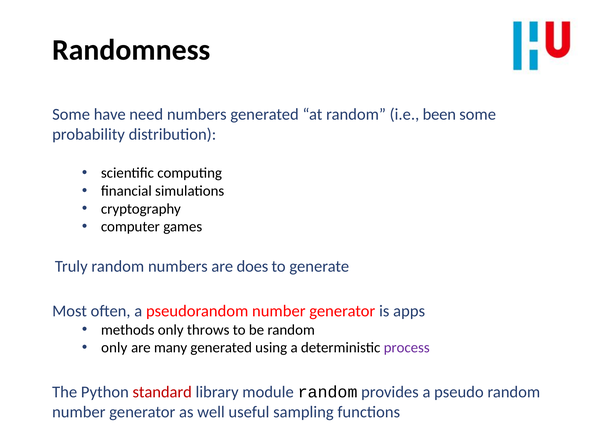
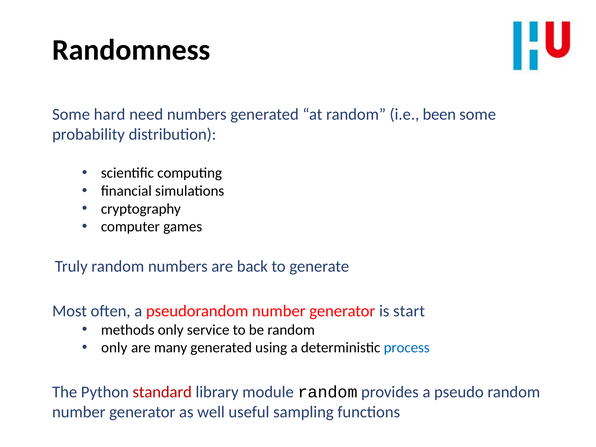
have: have -> hard
does: does -> back
apps: apps -> start
throws: throws -> service
process colour: purple -> blue
